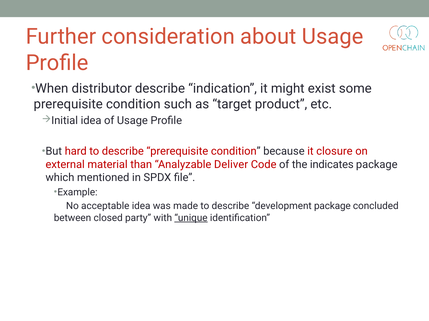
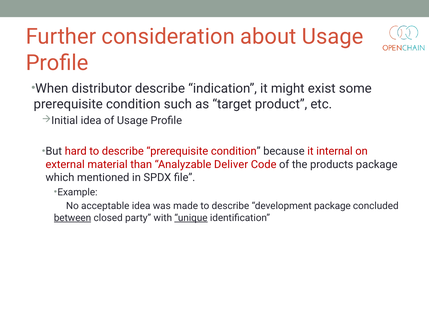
closure: closure -> internal
indicates: indicates -> products
between underline: none -> present
